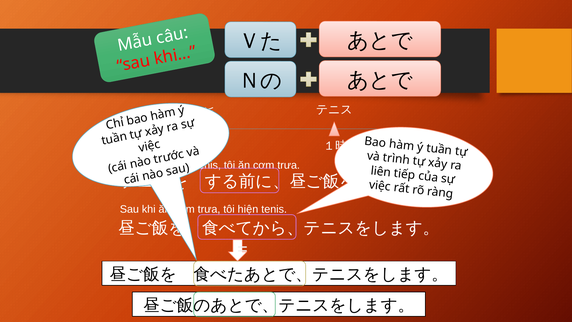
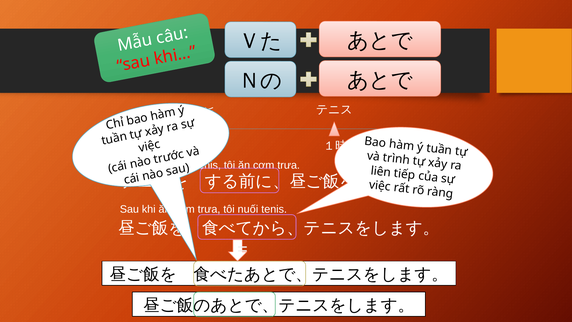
hiện: hiện -> nuối
